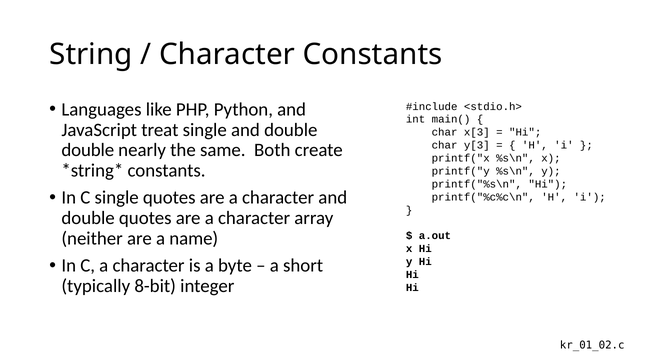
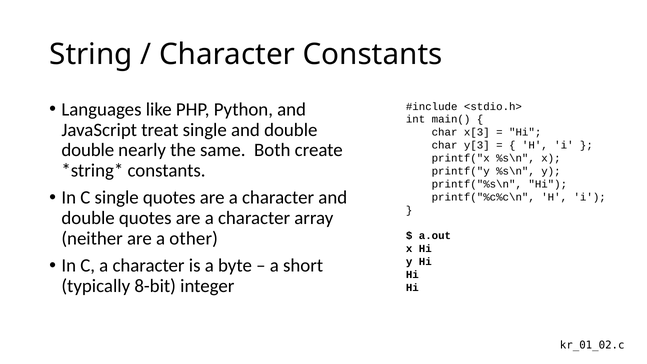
name: name -> other
